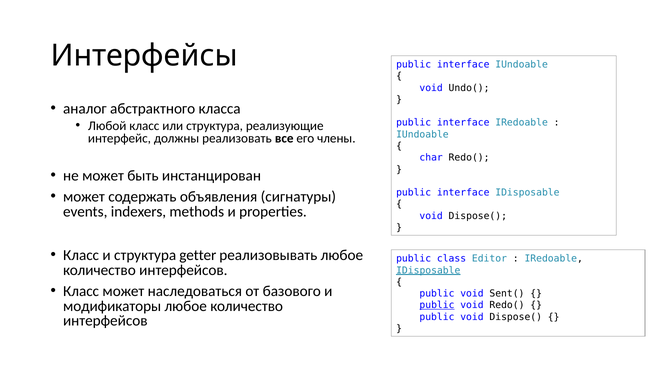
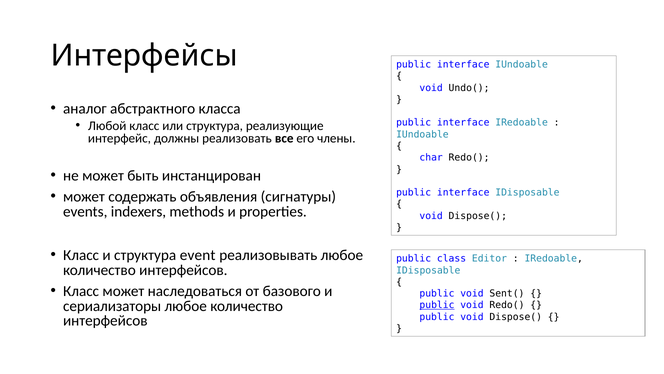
getter: getter -> event
IDisposable at (428, 270) underline: present -> none
модификаторы: модификаторы -> сериализаторы
